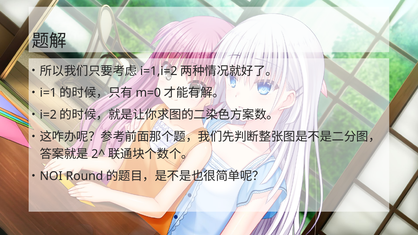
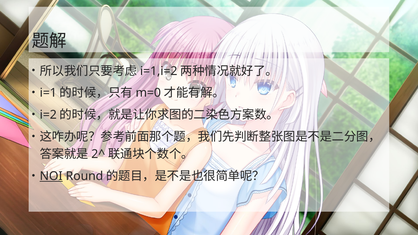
NOI underline: none -> present
